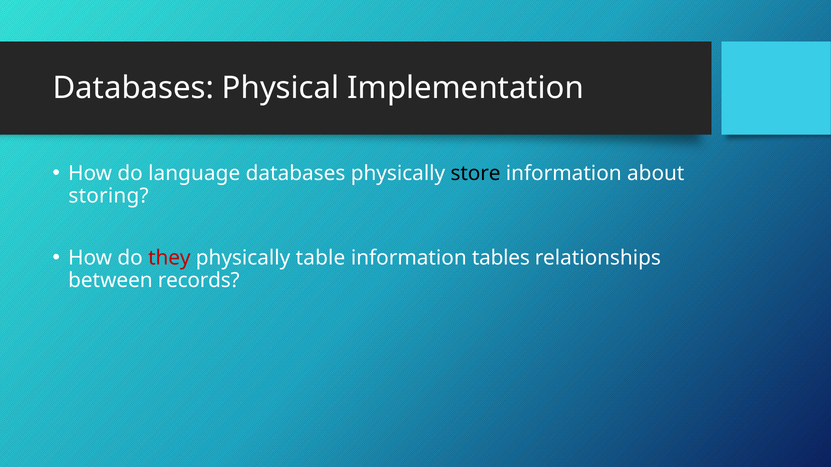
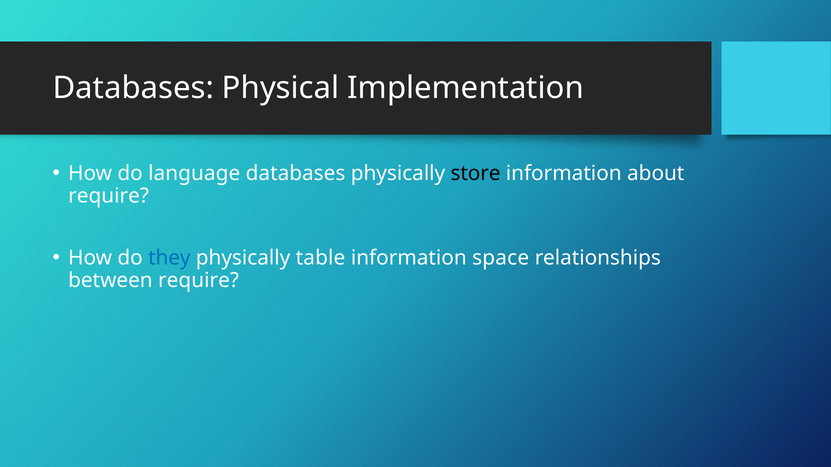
storing at (109, 196): storing -> require
they colour: red -> blue
tables: tables -> space
between records: records -> require
